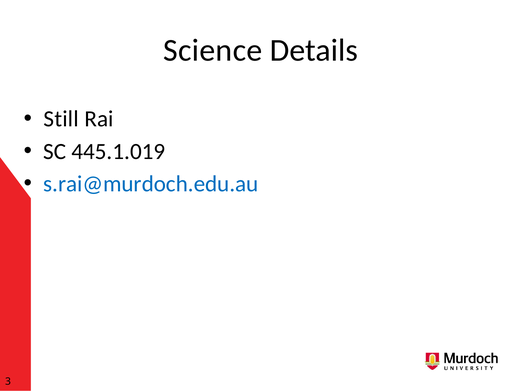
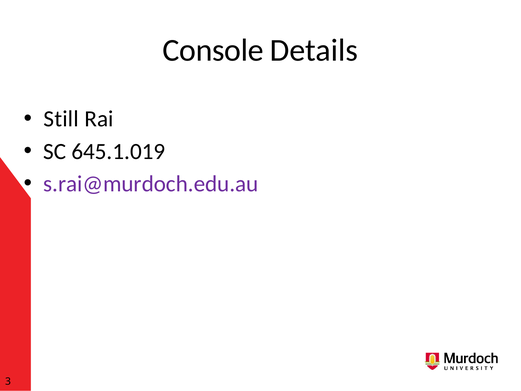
Science: Science -> Console
445.1.019: 445.1.019 -> 645.1.019
s.rai@murdoch.edu.au colour: blue -> purple
